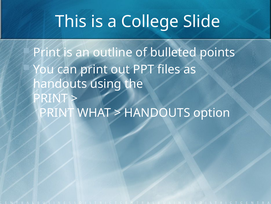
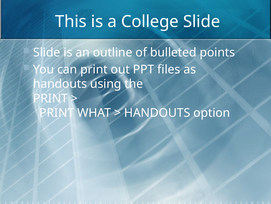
Print at (47, 52): Print -> Slide
